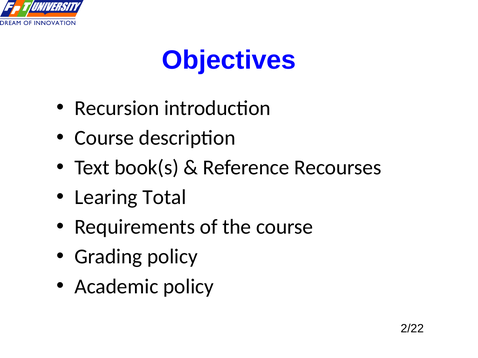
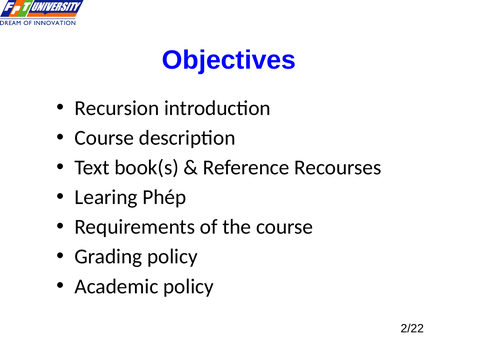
Total: Total -> Phép
